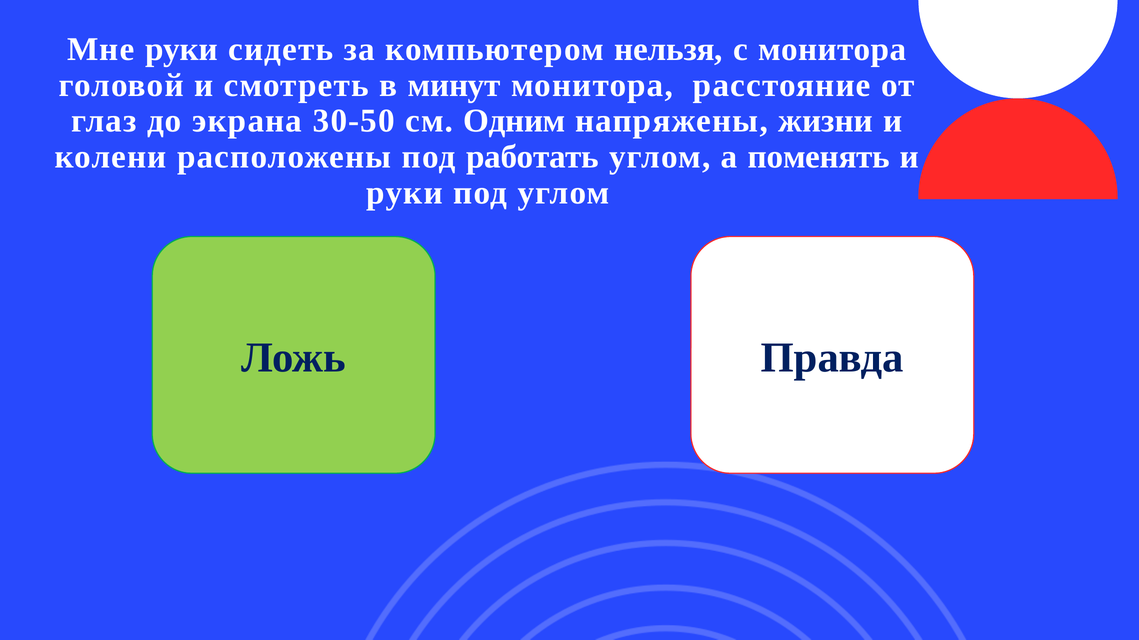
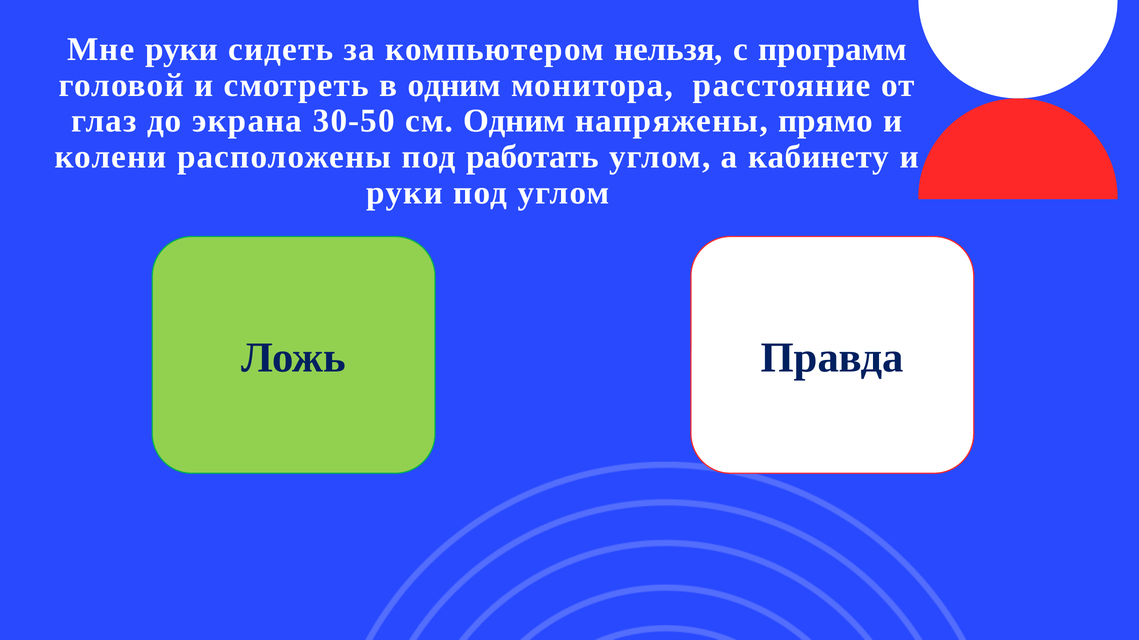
с монитора: монитора -> программ
в минут: минут -> одним
жизни: жизни -> прямо
поменять: поменять -> кабинету
